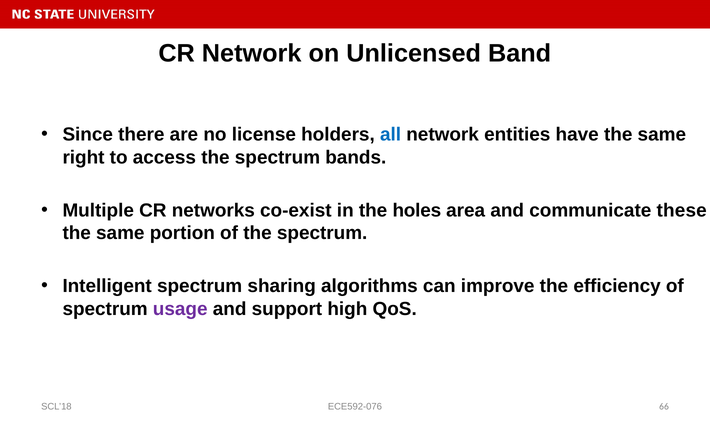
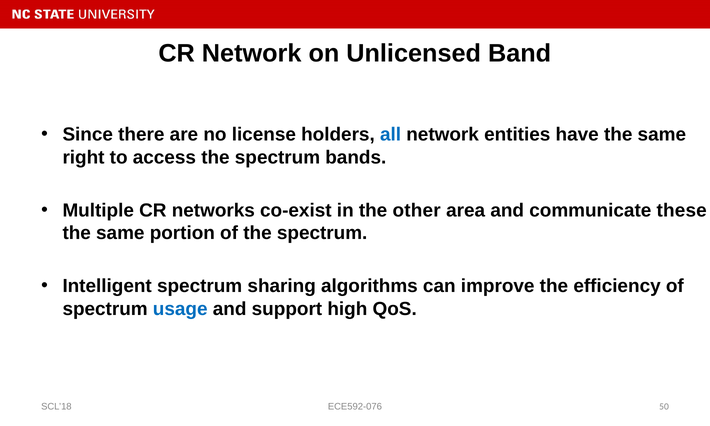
holes: holes -> other
usage colour: purple -> blue
66: 66 -> 50
